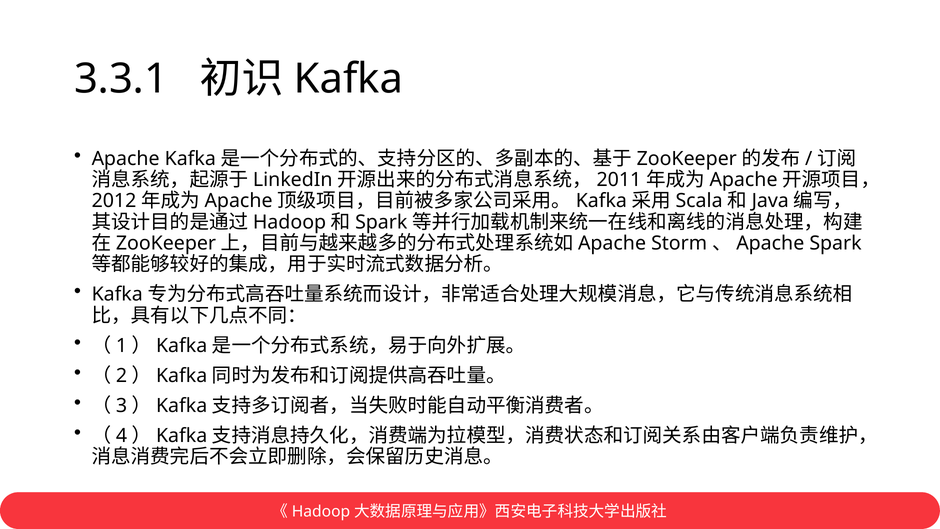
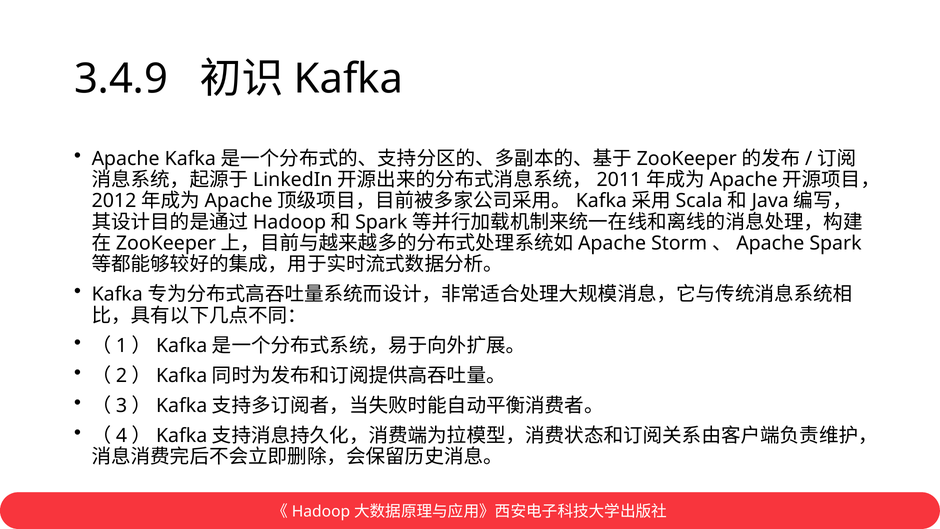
3.3.1: 3.3.1 -> 3.4.9
